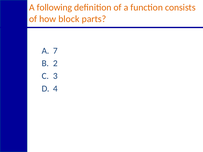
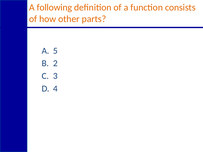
block: block -> other
7: 7 -> 5
